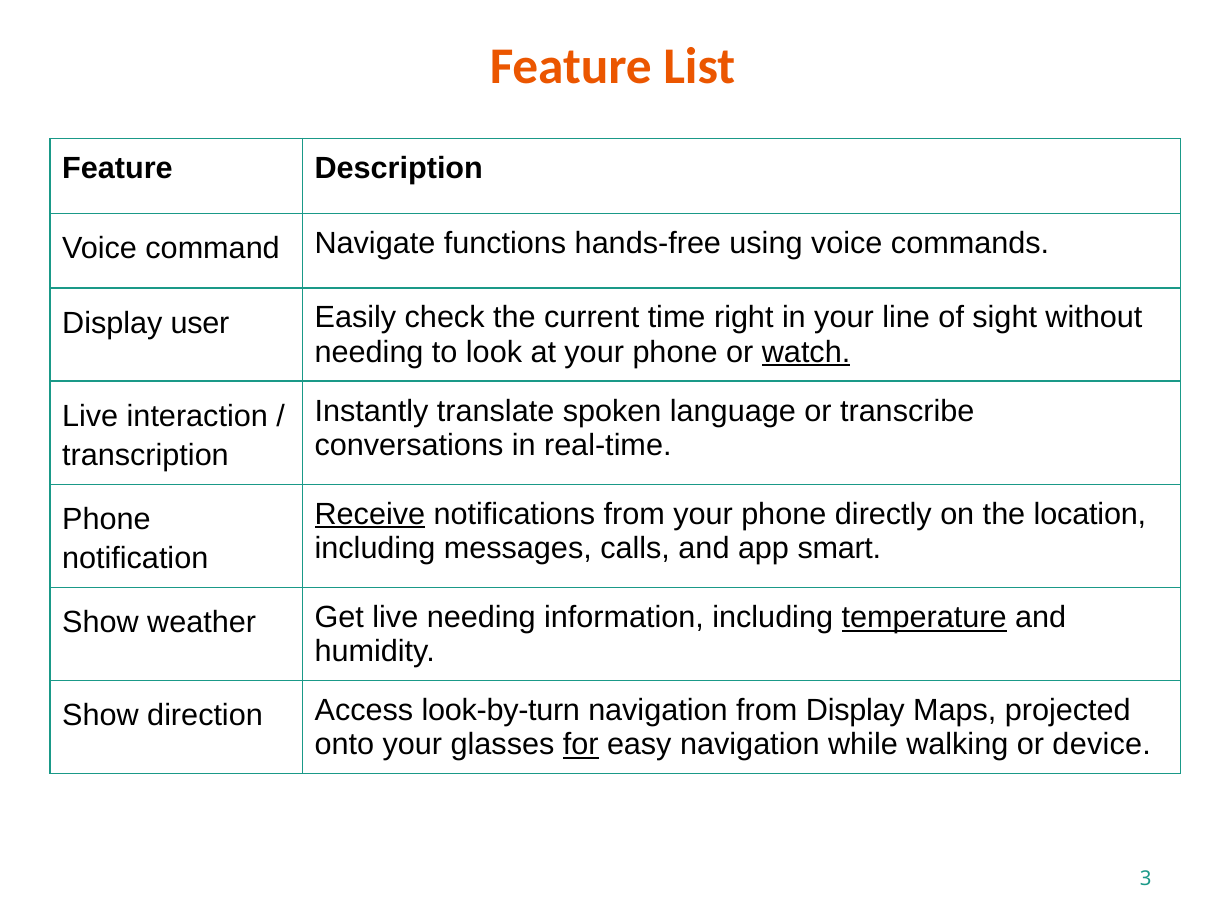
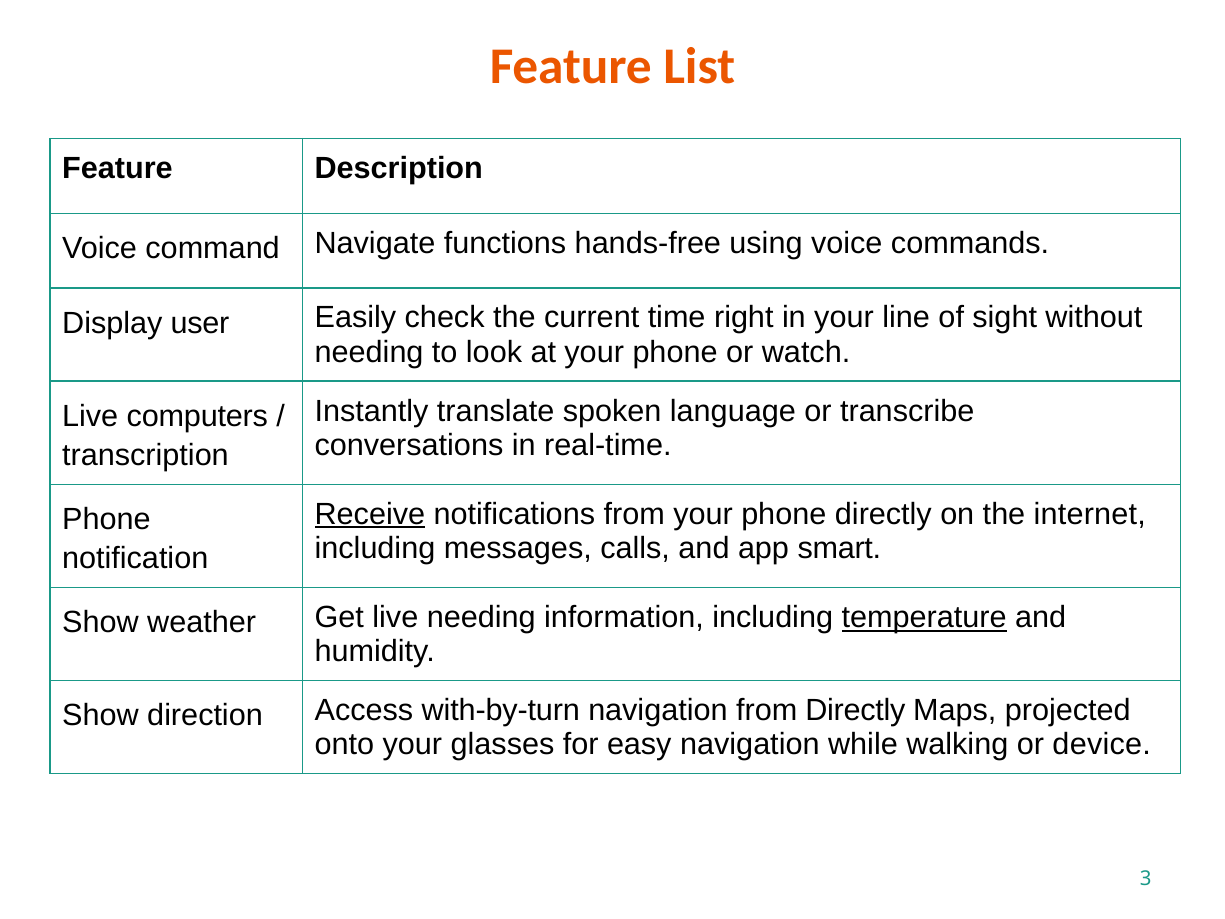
watch underline: present -> none
interaction: interaction -> computers
location: location -> internet
look-by-turn: look-by-turn -> with-by-turn
from Display: Display -> Directly
for underline: present -> none
